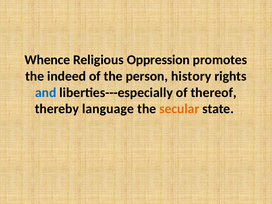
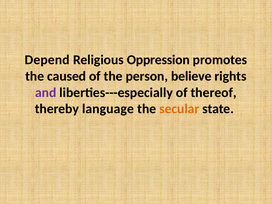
Whence: Whence -> Depend
indeed: indeed -> caused
history: history -> believe
and colour: blue -> purple
